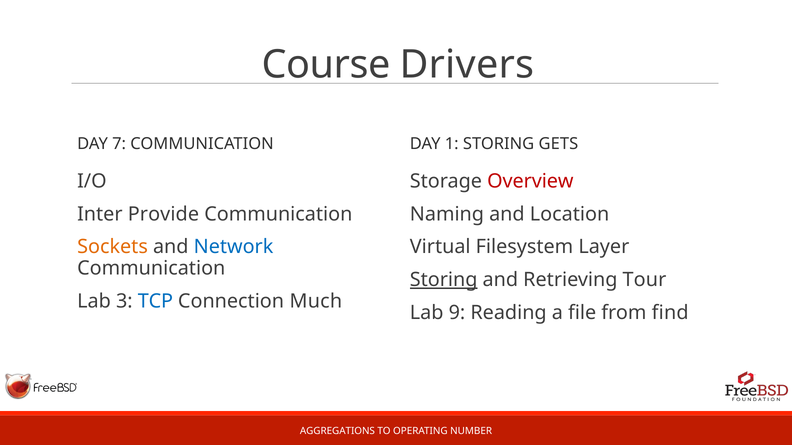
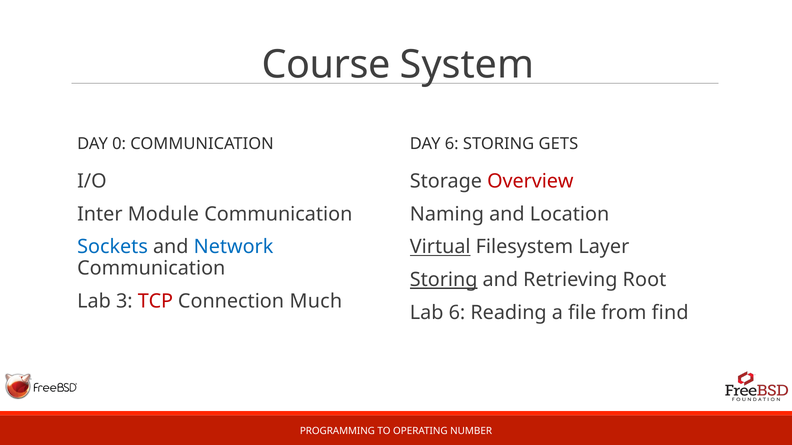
Drivers: Drivers -> System
7: 7 -> 0
DAY 1: 1 -> 6
Provide: Provide -> Module
Sockets colour: orange -> blue
Virtual underline: none -> present
Tour: Tour -> Root
TCP colour: blue -> red
Lab 9: 9 -> 6
AGGREGATIONS: AGGREGATIONS -> PROGRAMMING
